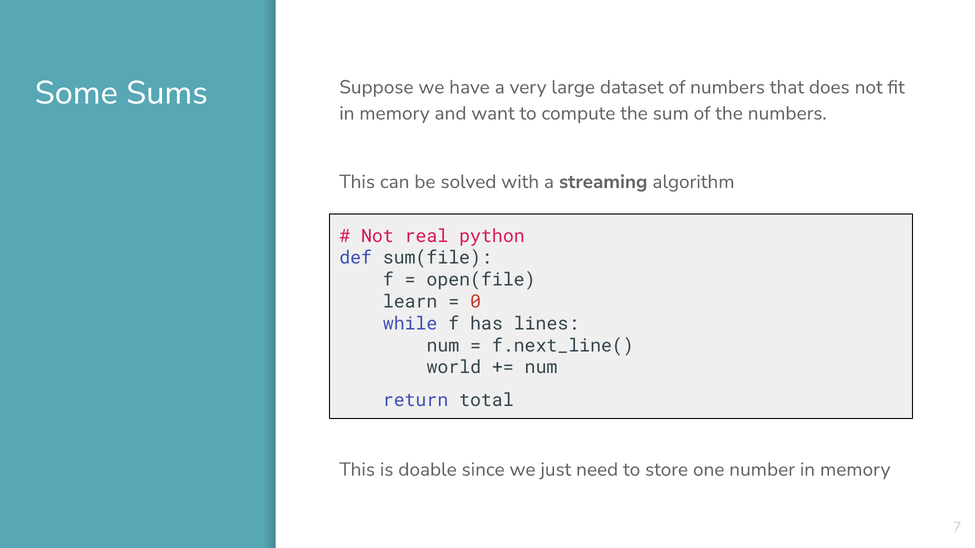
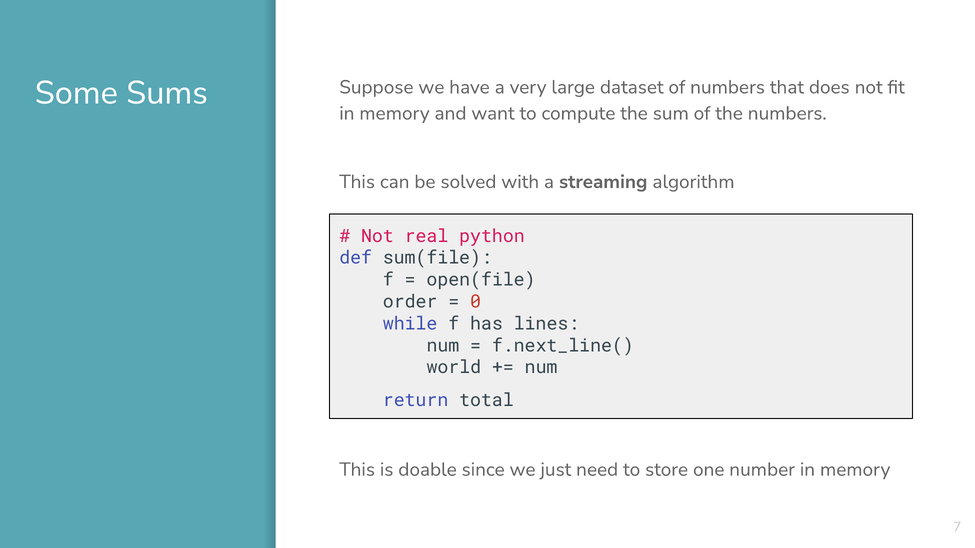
learn: learn -> order
